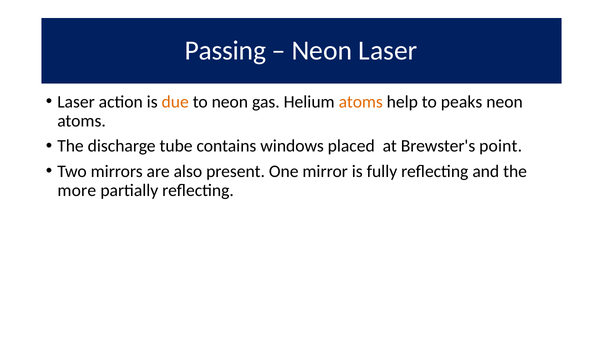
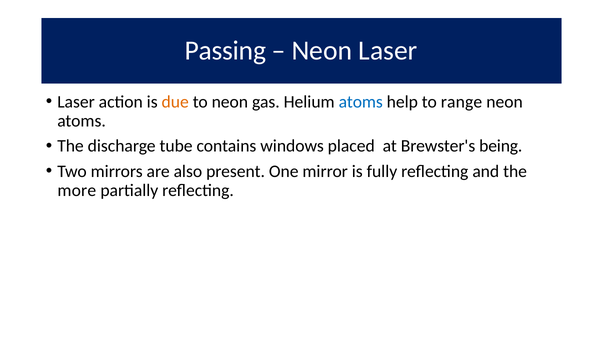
atoms at (361, 102) colour: orange -> blue
peaks: peaks -> range
point: point -> being
